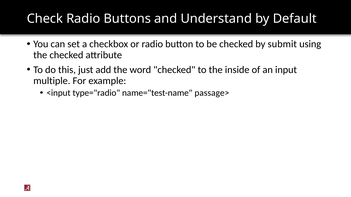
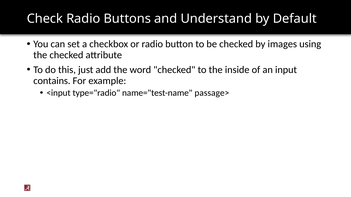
submit: submit -> images
multiple: multiple -> contains
